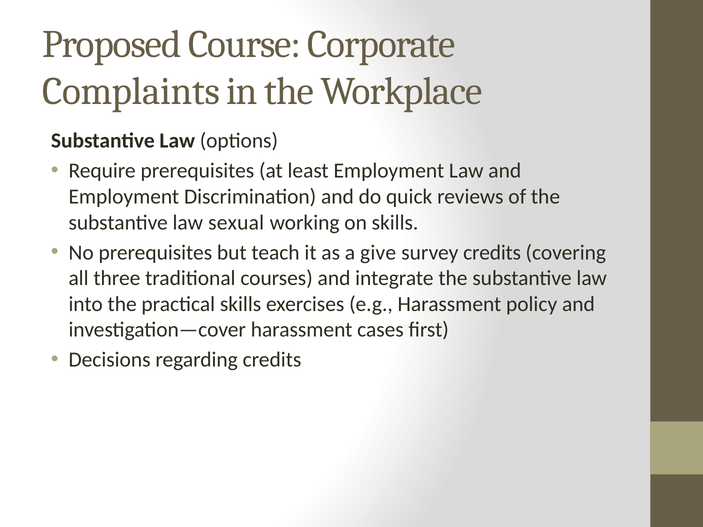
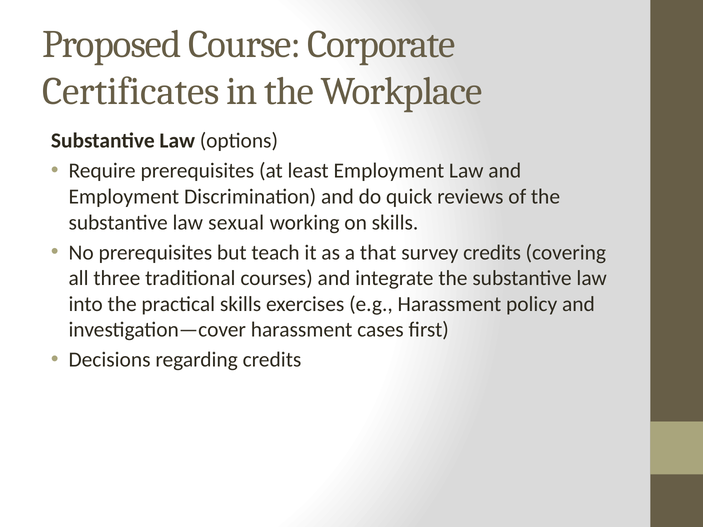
Complaints: Complaints -> Certificates
give: give -> that
